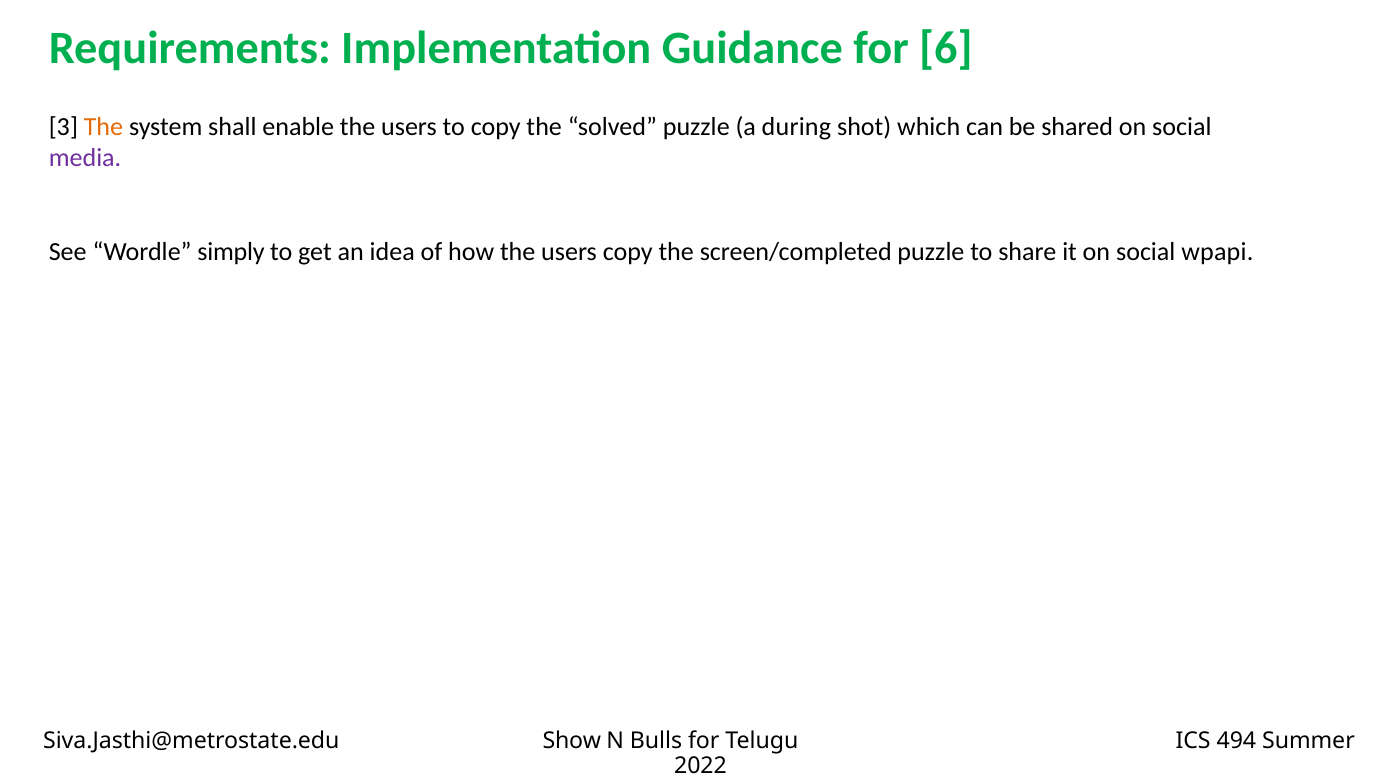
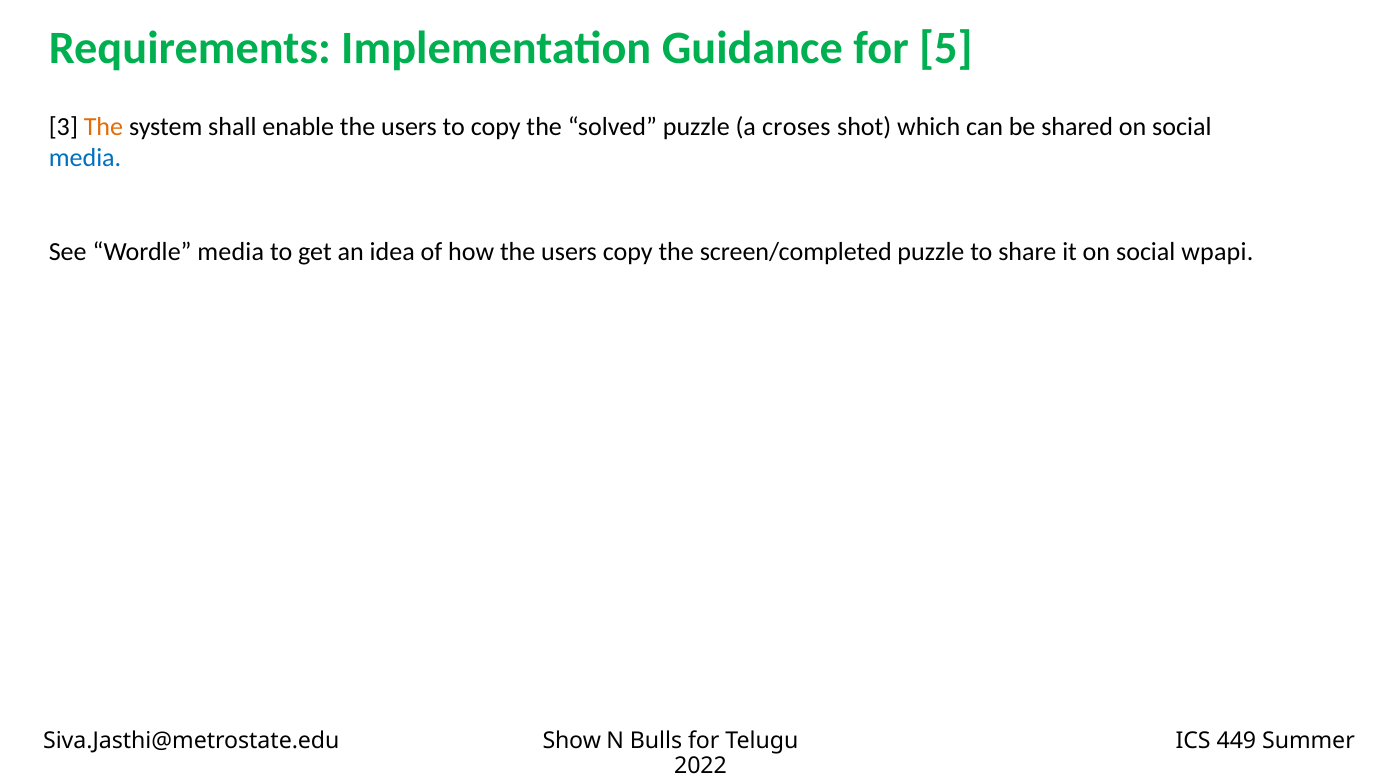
6: 6 -> 5
during: during -> croses
media at (85, 158) colour: purple -> blue
Wordle simply: simply -> media
494: 494 -> 449
